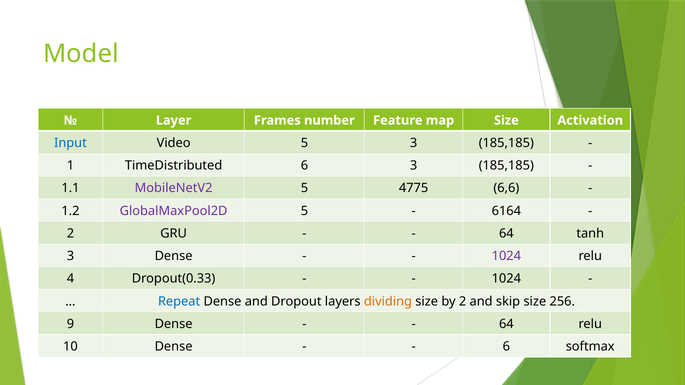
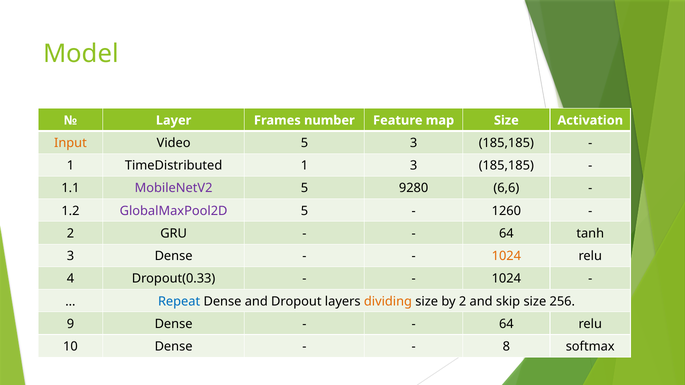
Input colour: blue -> orange
TimeDistributed 6: 6 -> 1
4775: 4775 -> 9280
6164: 6164 -> 1260
1024 at (506, 256) colour: purple -> orange
6 at (506, 347): 6 -> 8
